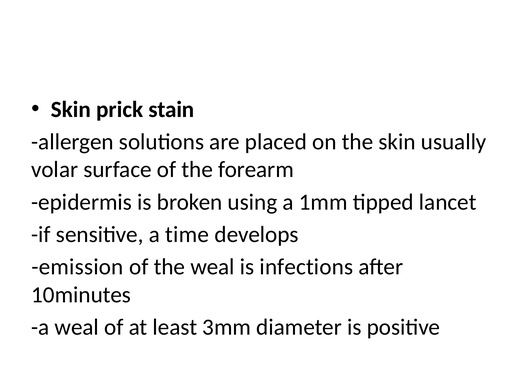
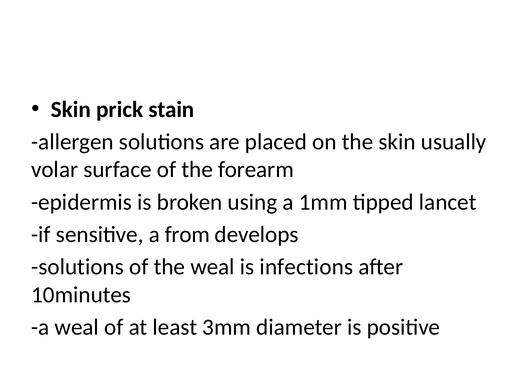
time: time -> from
emission at (77, 267): emission -> solutions
